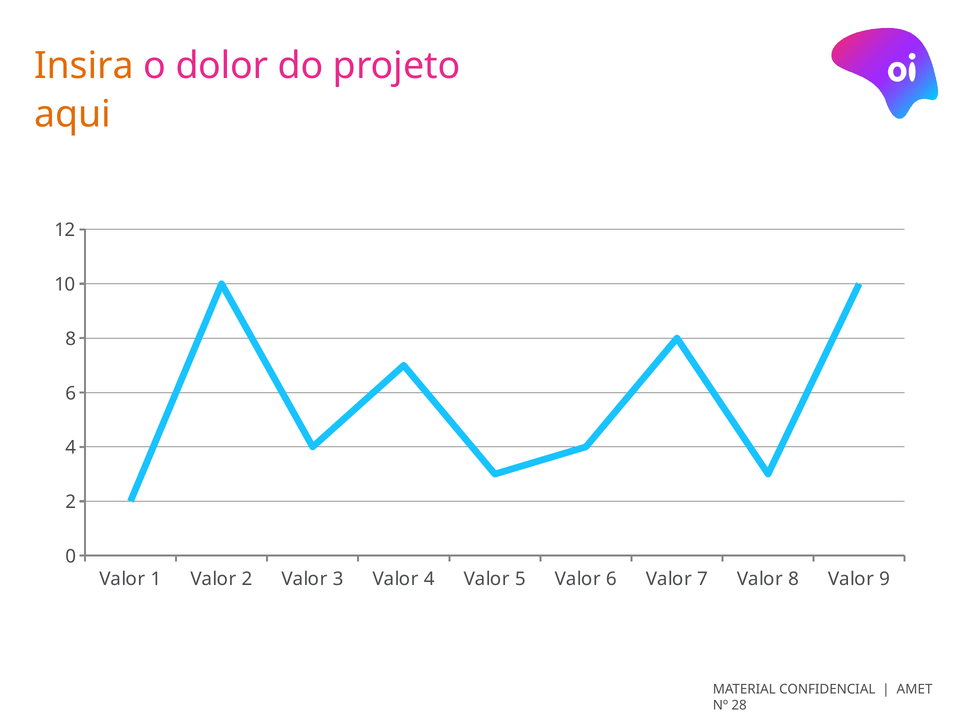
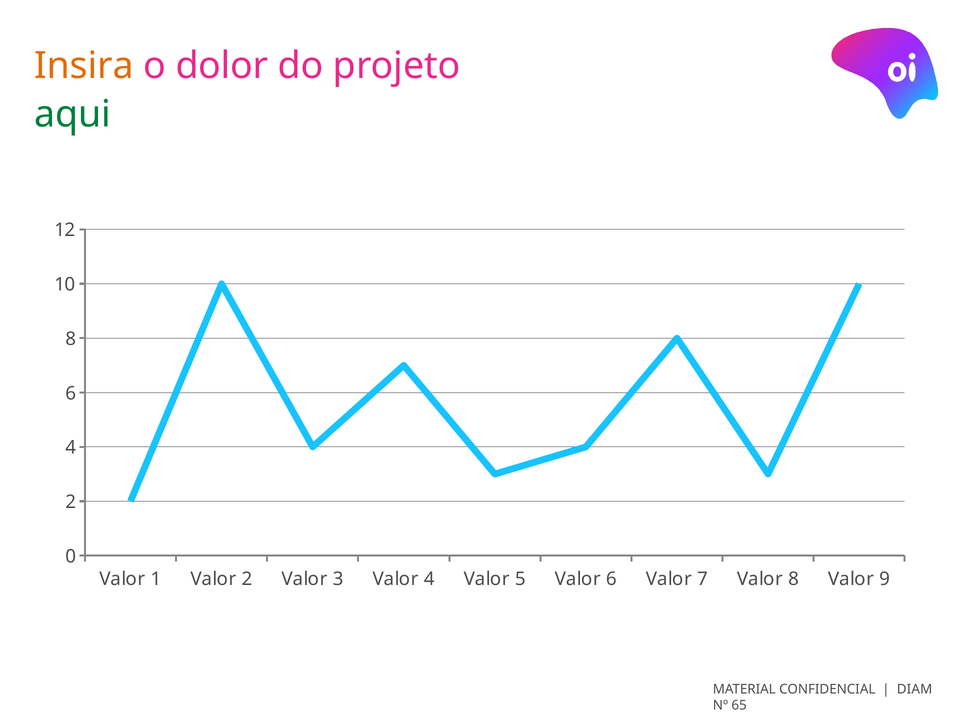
aqui colour: orange -> green
AMET: AMET -> DIAM
28: 28 -> 65
